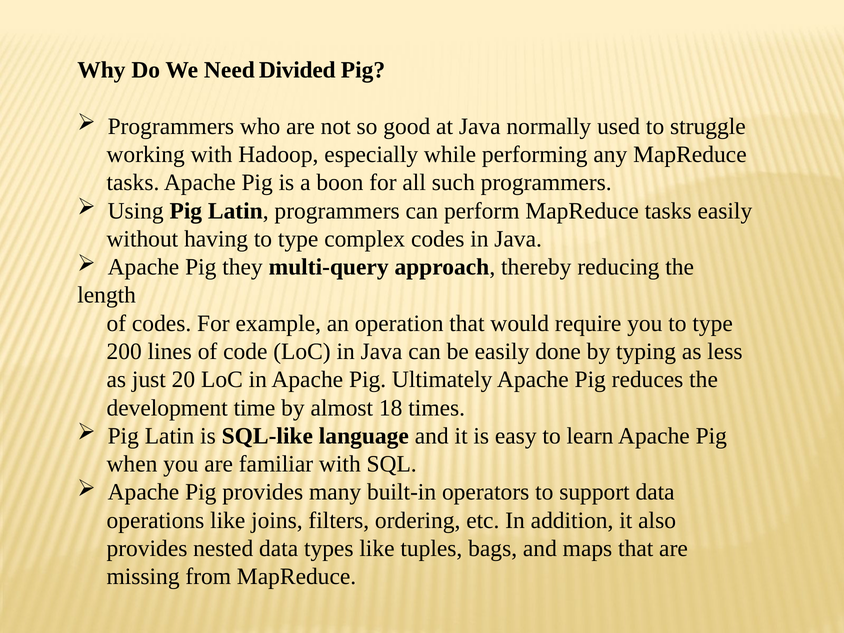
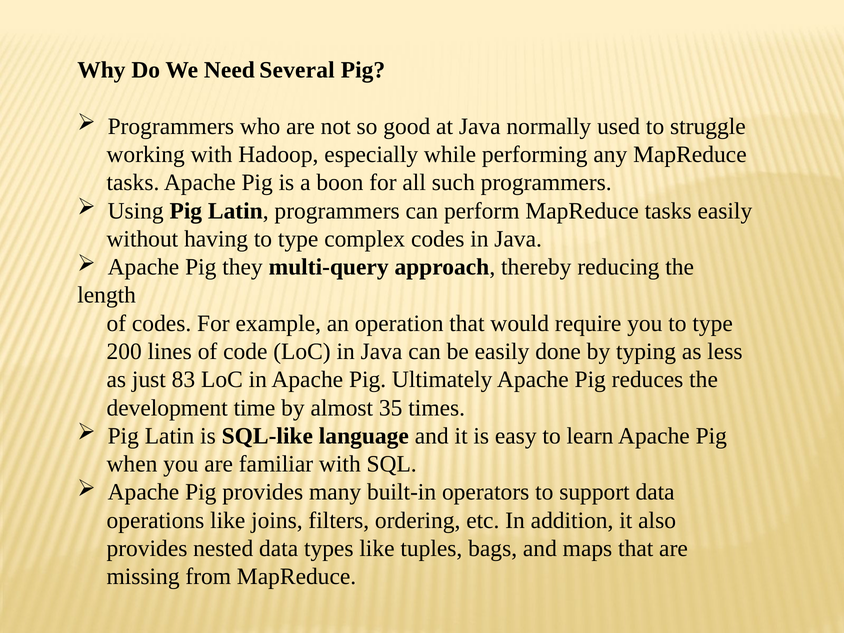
Divided: Divided -> Several
20: 20 -> 83
18: 18 -> 35
